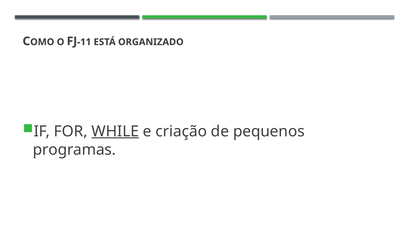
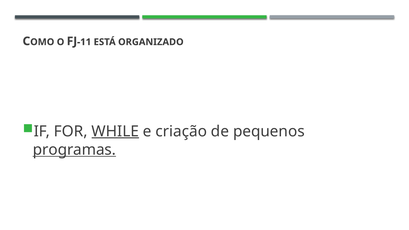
programas underline: none -> present
